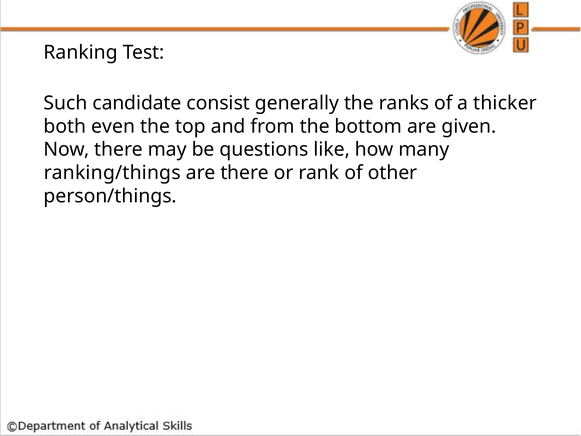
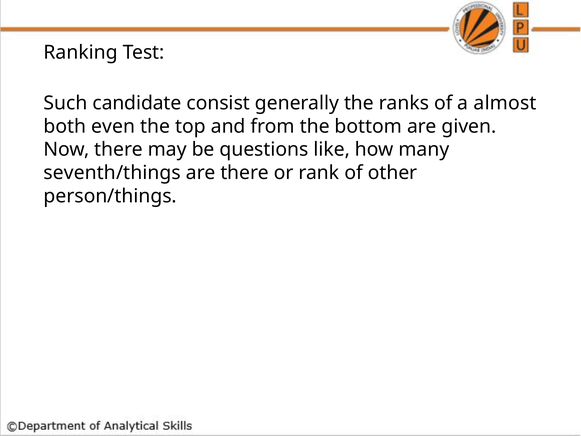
thicker: thicker -> almost
ranking/things: ranking/things -> seventh/things
